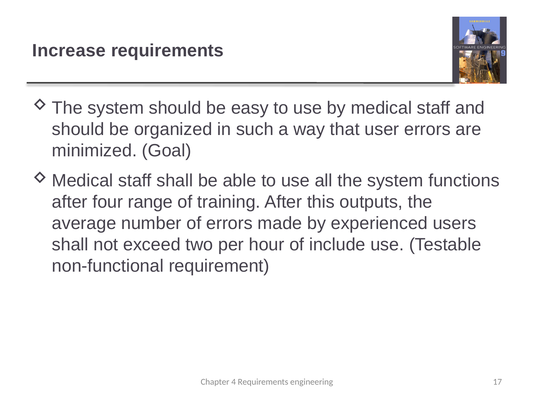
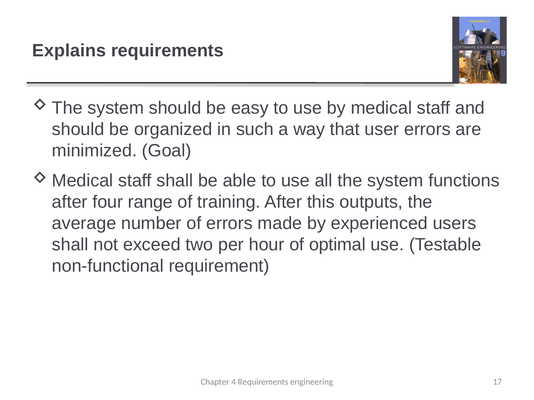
Increase: Increase -> Explains
include: include -> optimal
